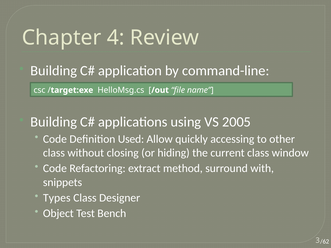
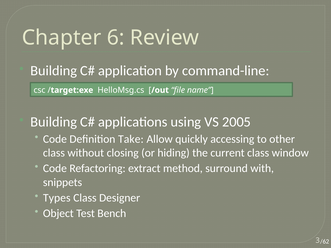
4: 4 -> 6
Used: Used -> Take
